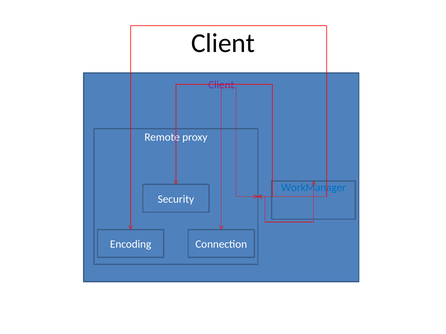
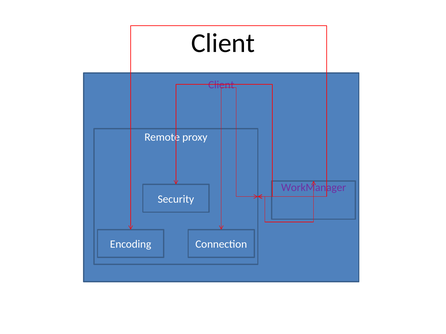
WorkManager colour: blue -> purple
